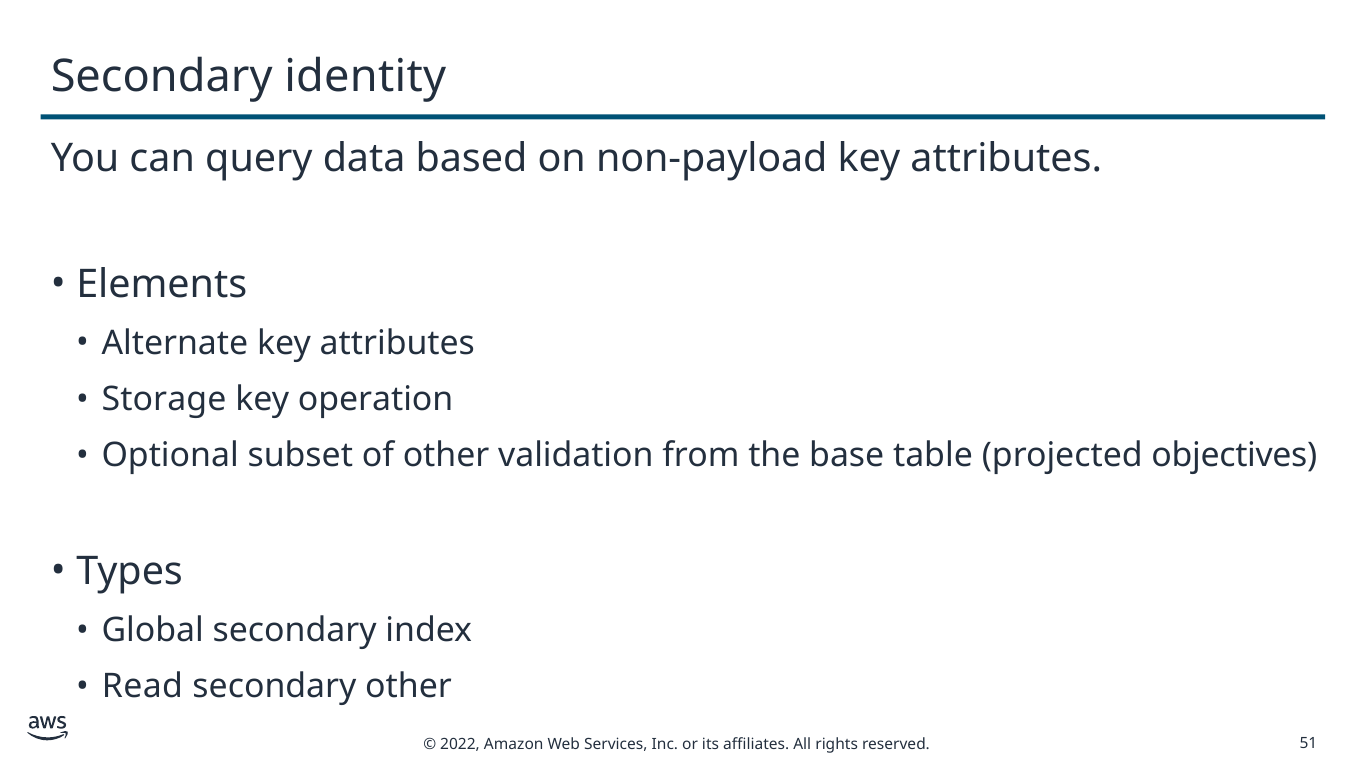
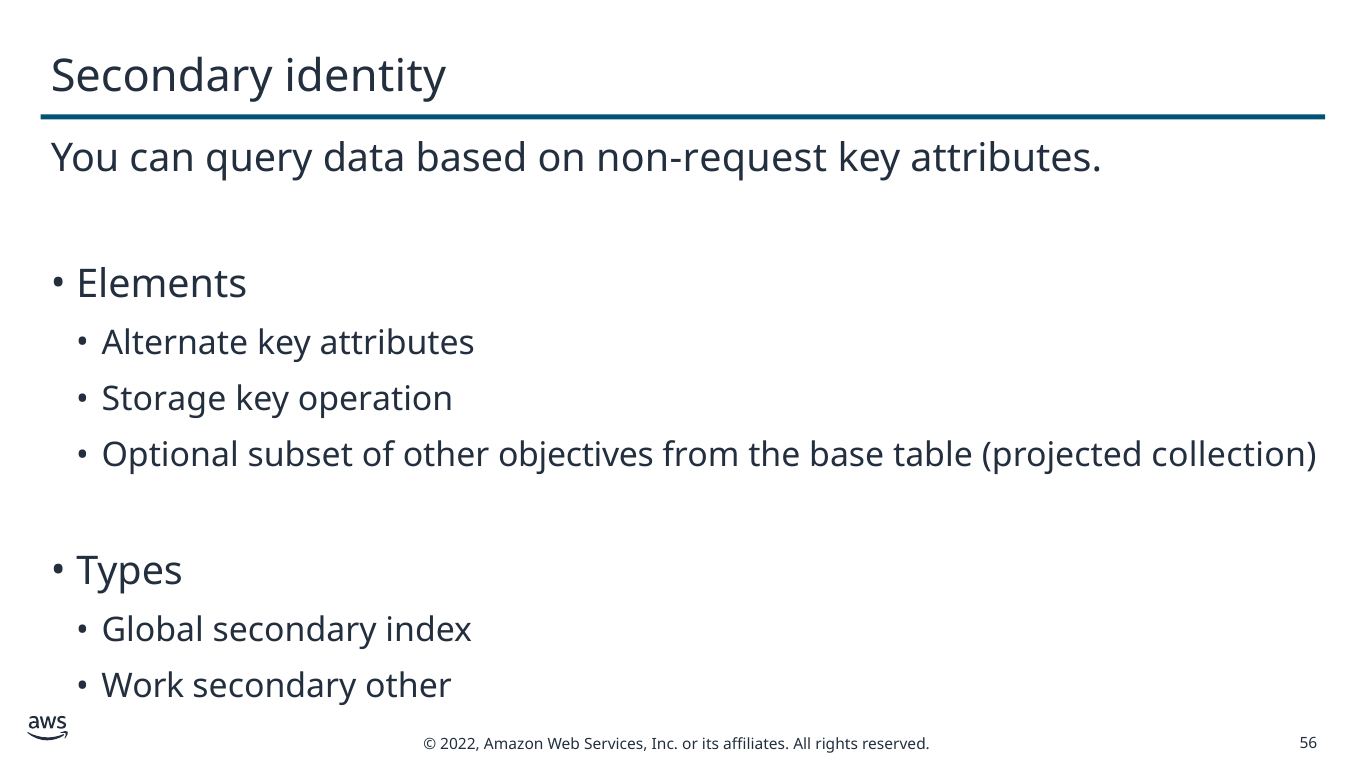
non-payload: non-payload -> non-request
validation: validation -> objectives
objectives: objectives -> collection
Read: Read -> Work
51: 51 -> 56
